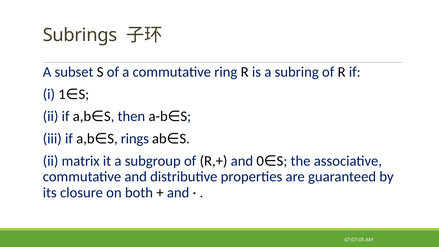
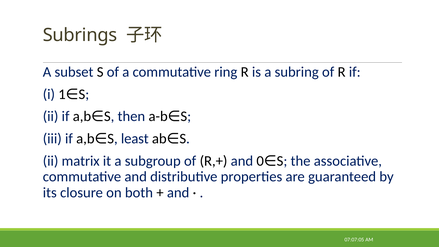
rings: rings -> least
